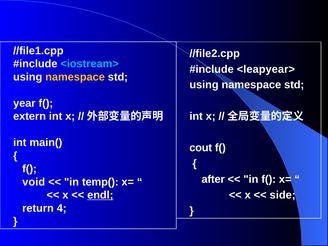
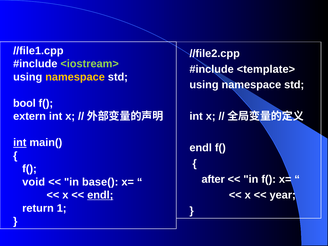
<iostream> colour: light blue -> light green
<leapyear>: <leapyear> -> <template>
year: year -> bool
int at (20, 143) underline: none -> present
cout at (201, 148): cout -> endl
temp(: temp( -> base(
side: side -> year
4: 4 -> 1
